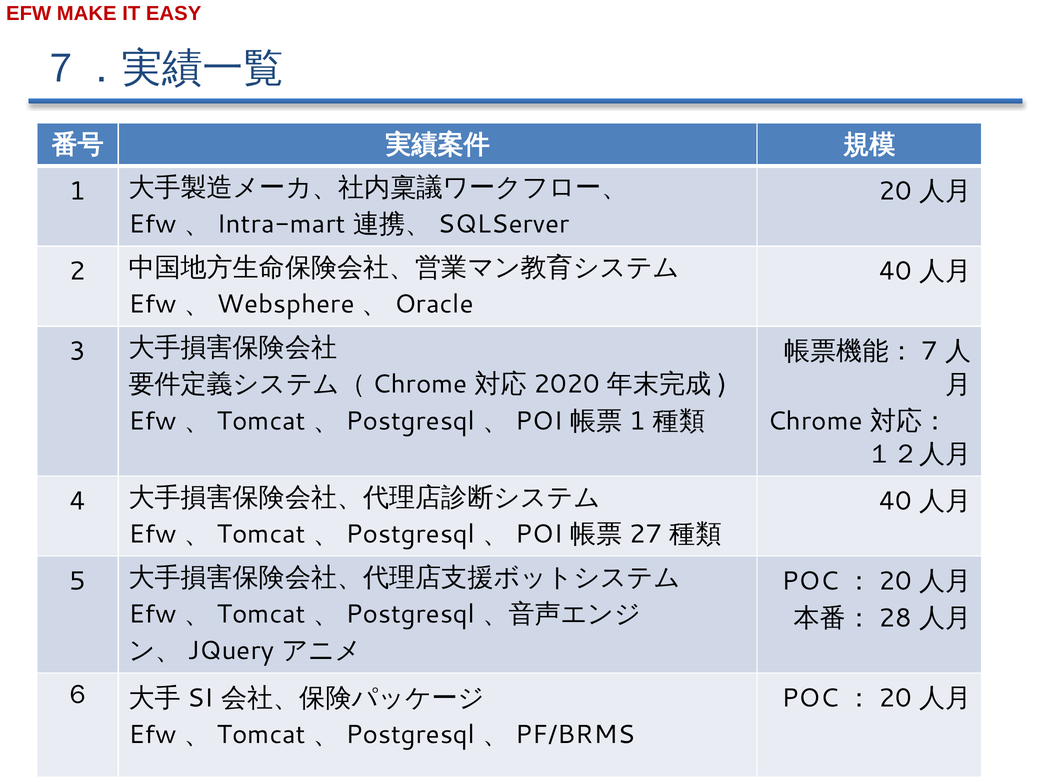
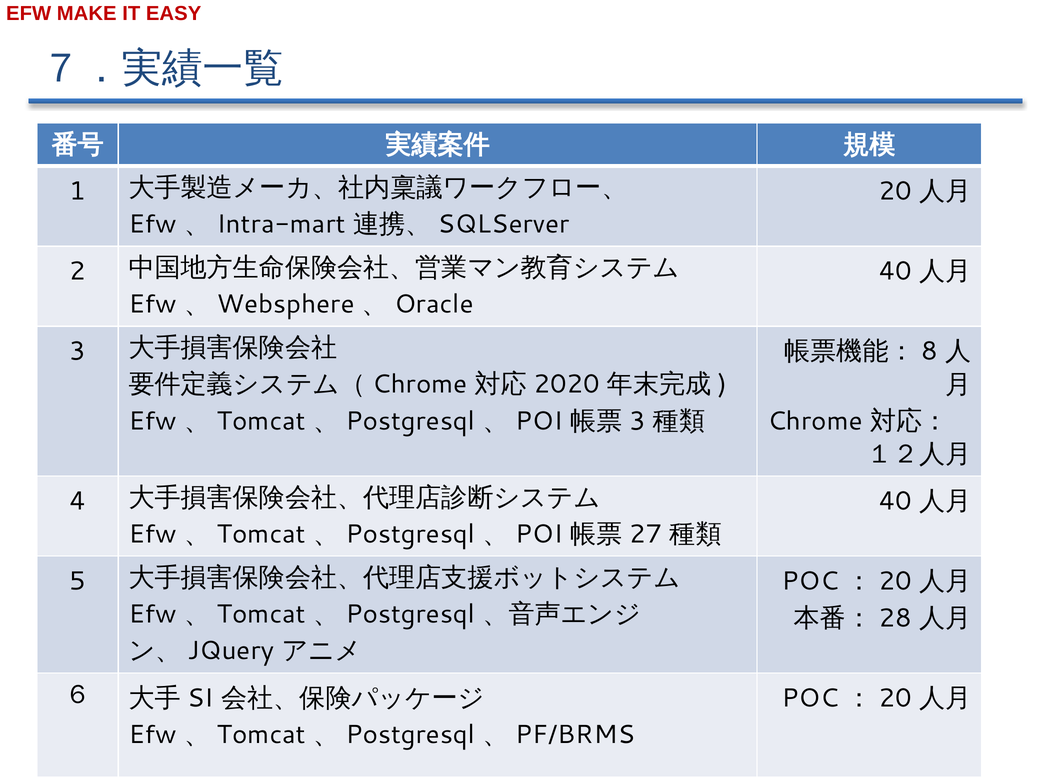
7: 7 -> 8
1 at (637, 421): 1 -> 3
